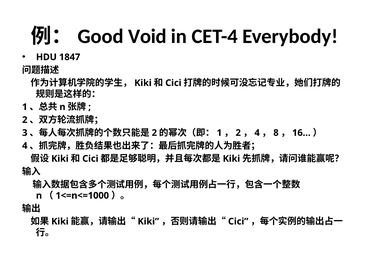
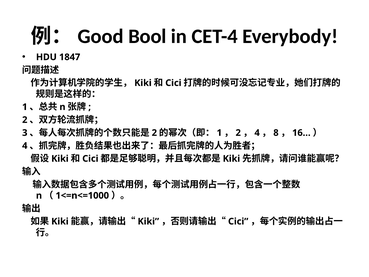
Void: Void -> Bool
